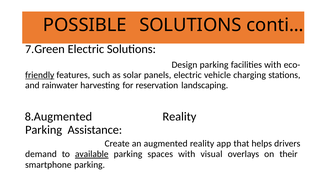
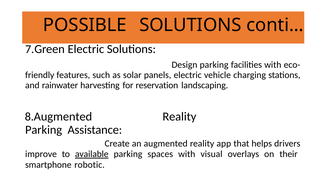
friendly underline: present -> none
demand: demand -> improve
smartphone parking: parking -> robotic
